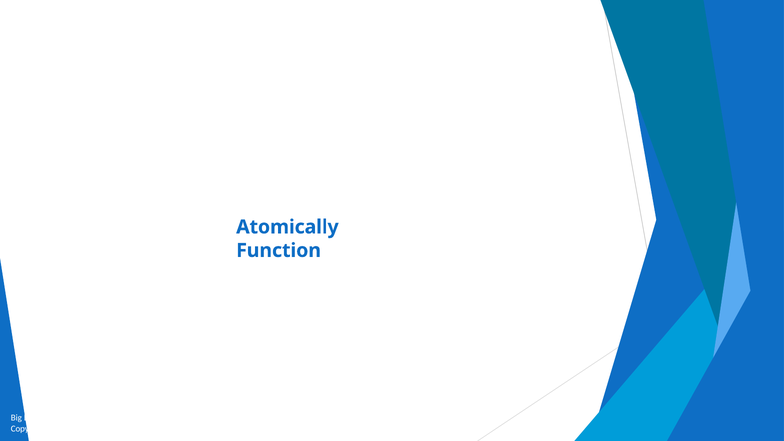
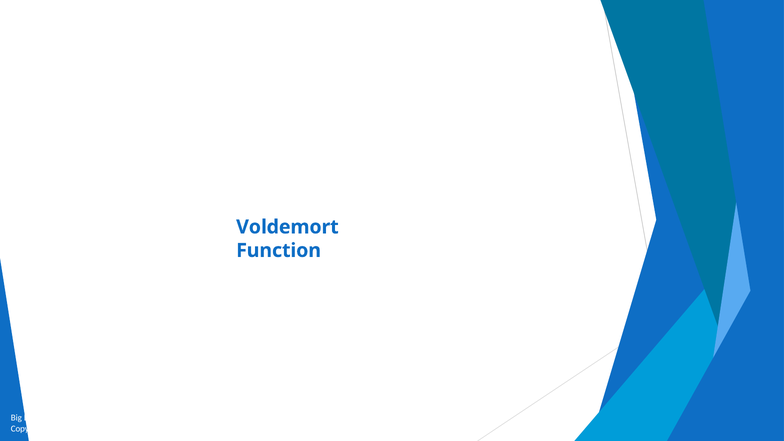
Atomically: Atomically -> Voldemort
